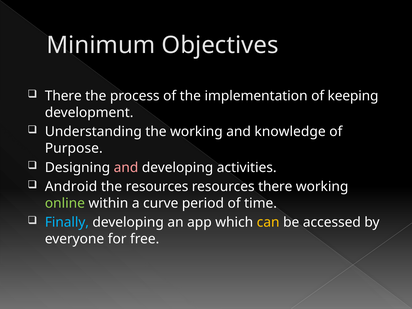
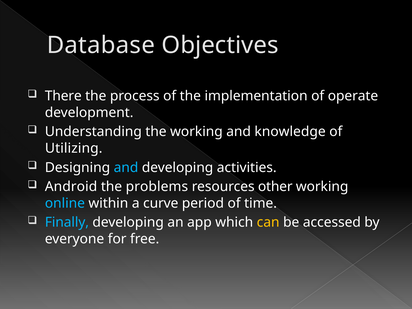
Minimum: Minimum -> Database
keeping: keeping -> operate
Purpose: Purpose -> Utilizing
and at (126, 167) colour: pink -> light blue
the resources: resources -> problems
resources there: there -> other
online colour: light green -> light blue
